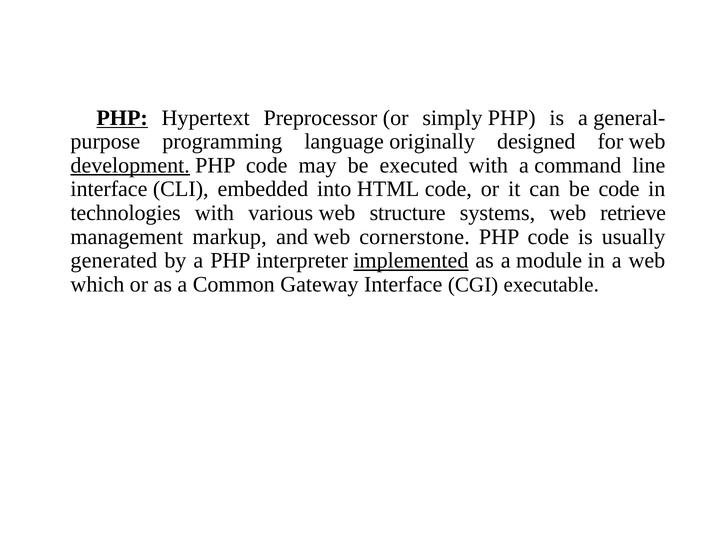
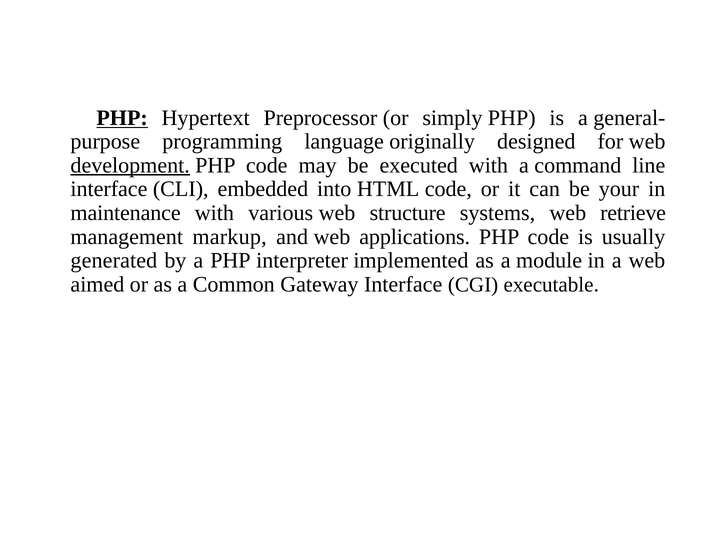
be code: code -> your
technologies: technologies -> maintenance
cornerstone: cornerstone -> applications
implemented underline: present -> none
which: which -> aimed
